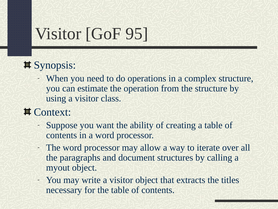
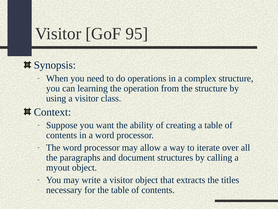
estimate: estimate -> learning
